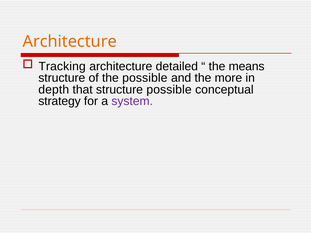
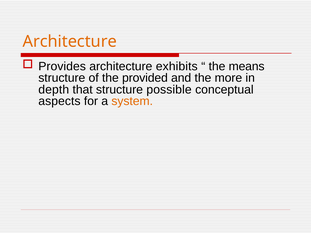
Tracking: Tracking -> Provides
detailed: detailed -> exhibits
the possible: possible -> provided
strategy: strategy -> aspects
system colour: purple -> orange
